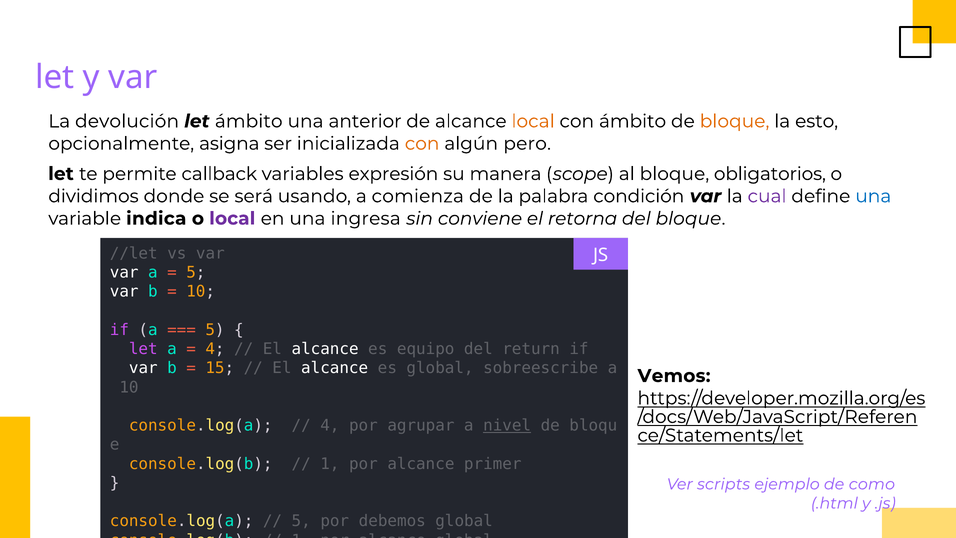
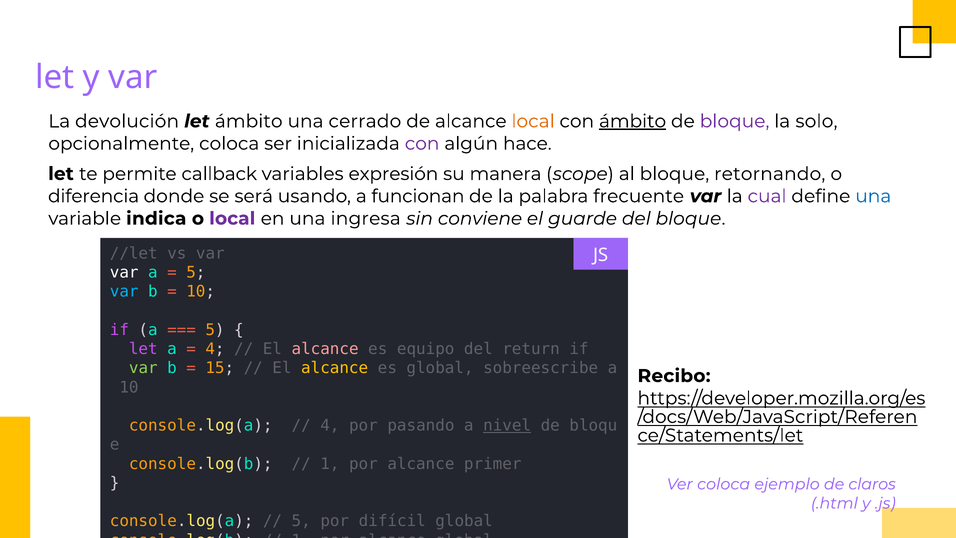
anterior: anterior -> cerrado
ámbito at (633, 121) underline: none -> present
bloque at (735, 121) colour: orange -> purple
esto: esto -> solo
opcionalmente asigna: asigna -> coloca
con at (422, 144) colour: orange -> purple
pero: pero -> hace
obligatorios: obligatorios -> retornando
dividimos: dividimos -> diferencia
comienza: comienza -> funcionan
condición: condición -> frecuente
retorna: retorna -> guarde
var at (124, 292) colour: white -> light blue
alcance at (325, 349) colour: white -> pink
var at (143, 368) colour: white -> light green
alcance at (335, 368) colour: white -> yellow
Vemos: Vemos -> Recibo
agrupar: agrupar -> pasando
Ver scripts: scripts -> coloca
como: como -> claros
debemos: debemos -> difícil
